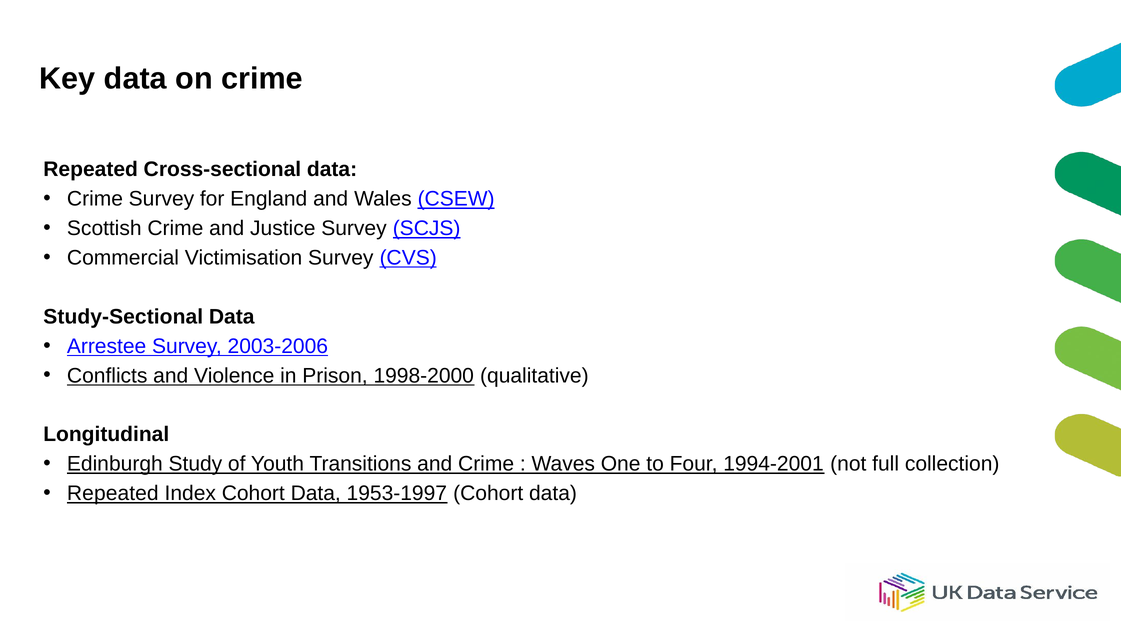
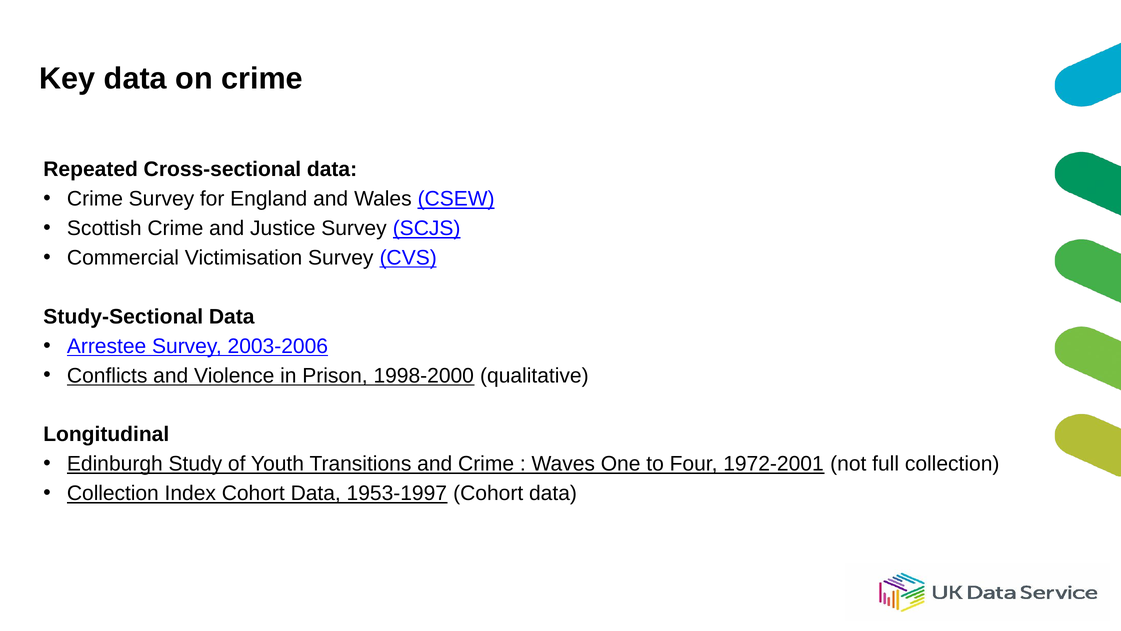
1994-2001: 1994-2001 -> 1972-2001
Repeated at (113, 493): Repeated -> Collection
